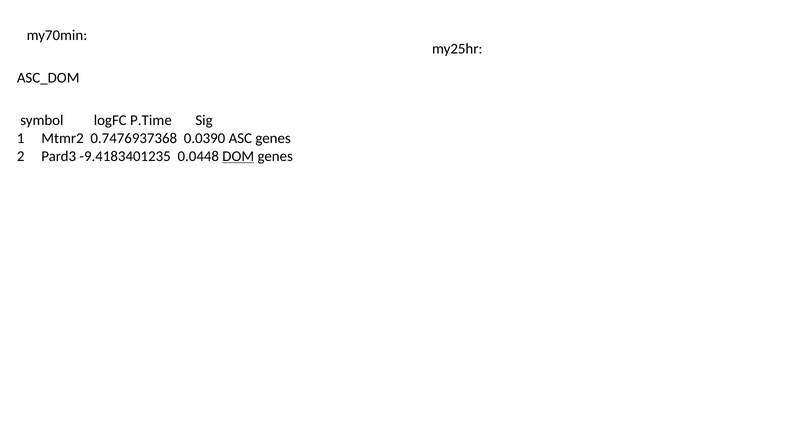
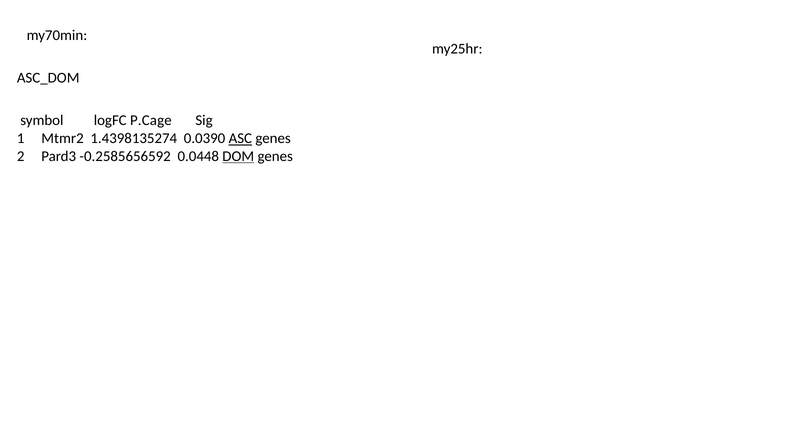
P.Time: P.Time -> P.Cage
0.7476937368: 0.7476937368 -> 1.4398135274
ASC underline: none -> present
-9.4183401235: -9.4183401235 -> -0.2585656592
